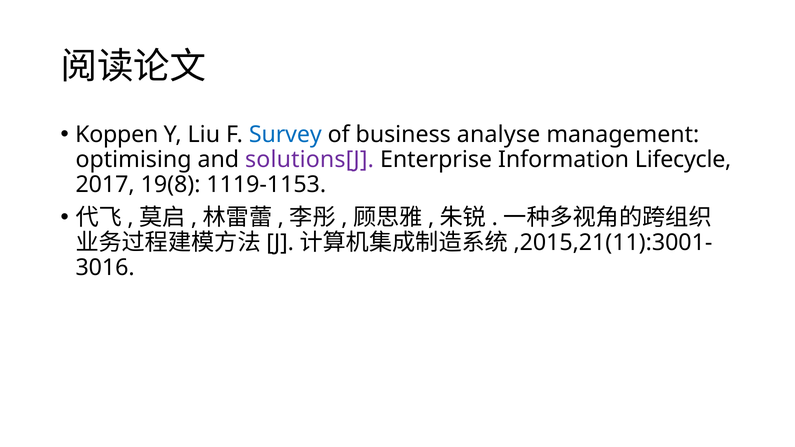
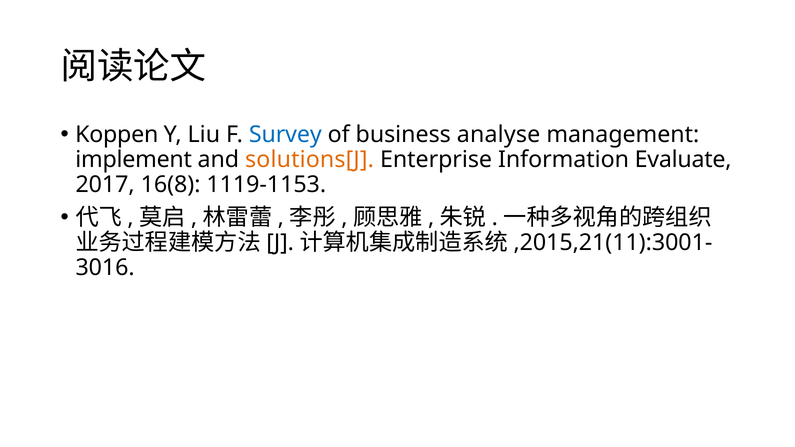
optimising: optimising -> implement
solutions[J colour: purple -> orange
Lifecycle: Lifecycle -> Evaluate
19(8: 19(8 -> 16(8
